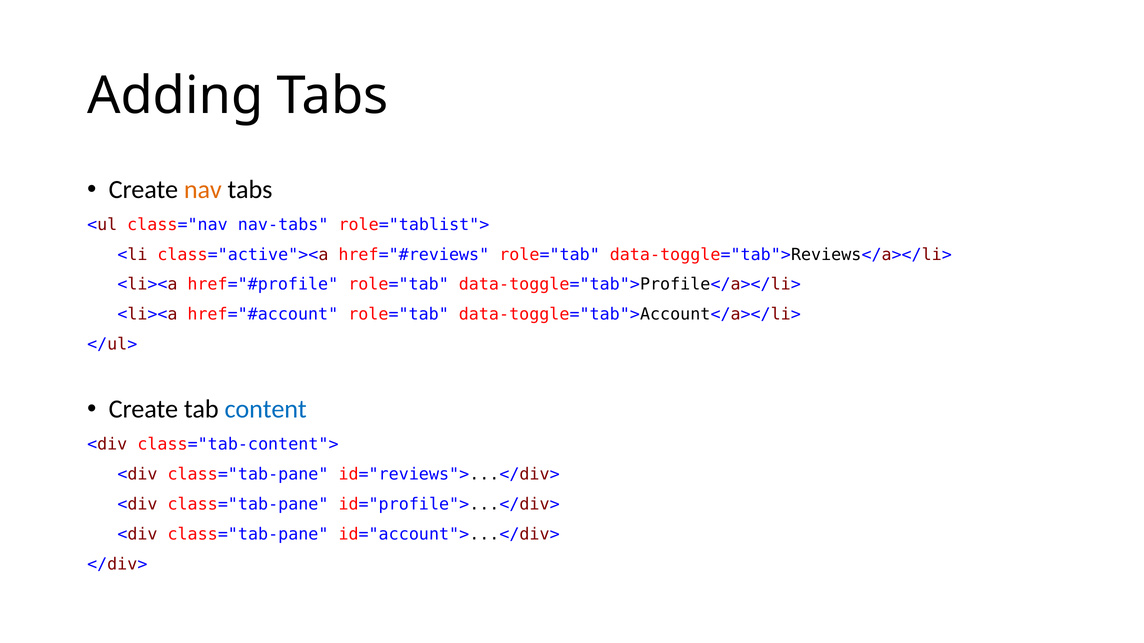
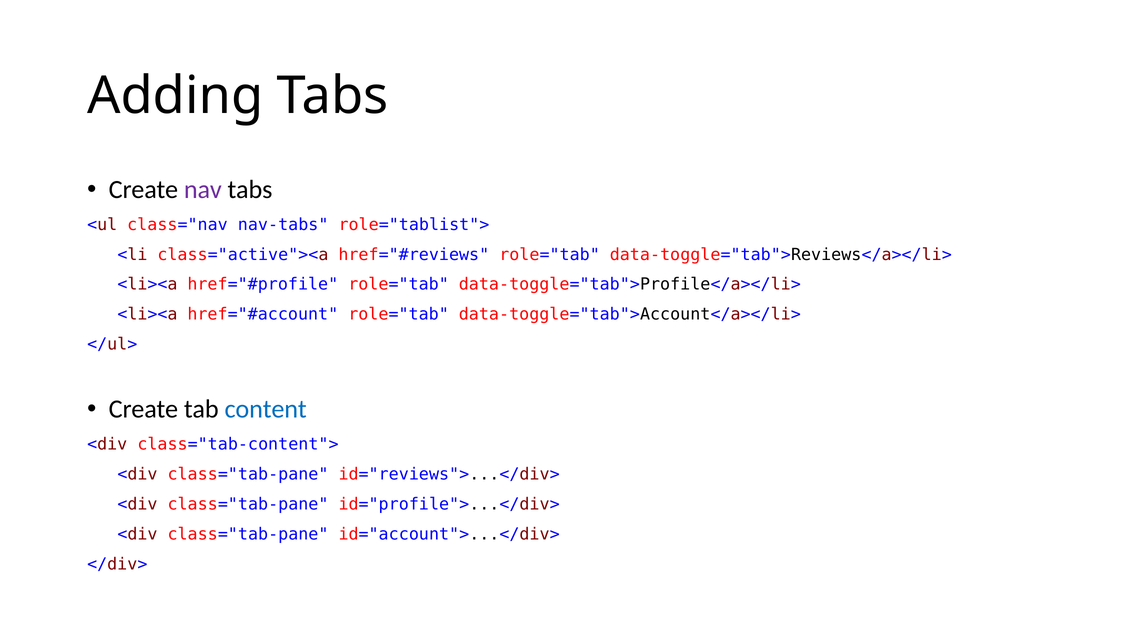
nav colour: orange -> purple
